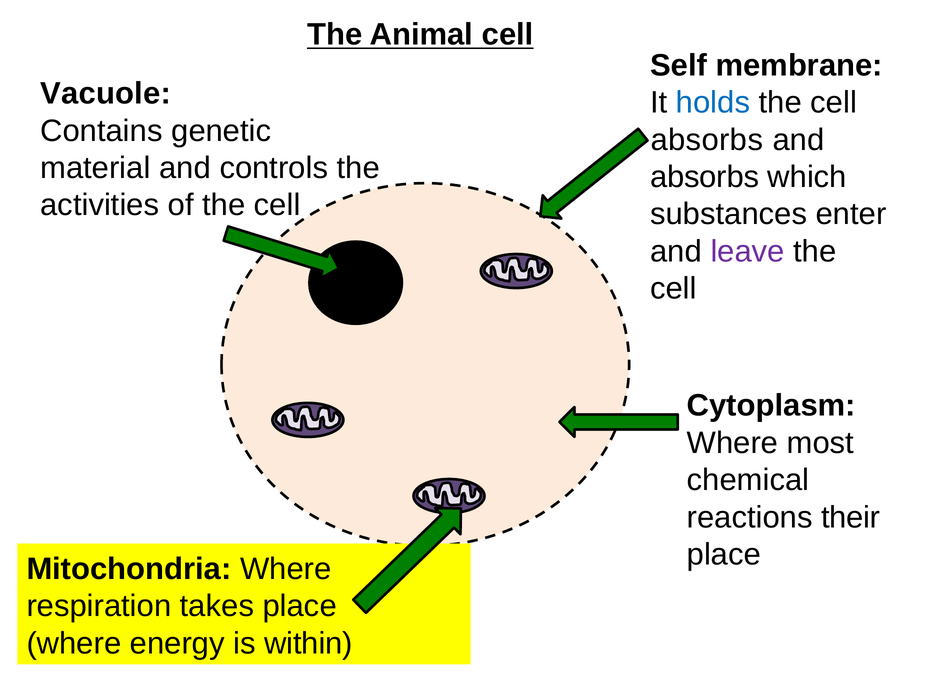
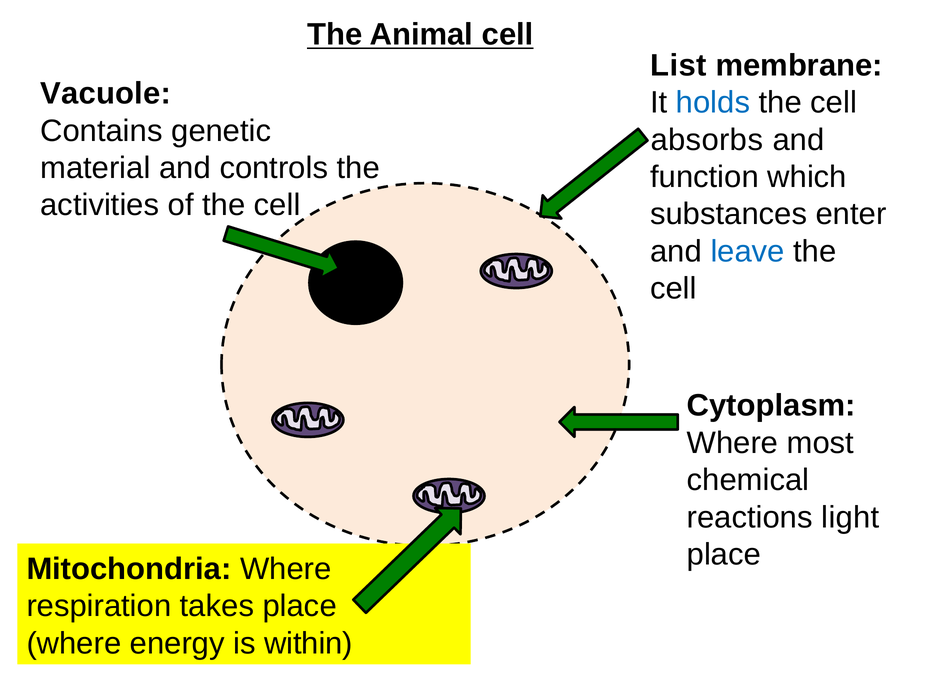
Self: Self -> List
absorbs at (705, 177): absorbs -> function
leave colour: purple -> blue
their: their -> light
